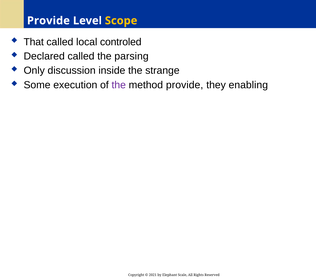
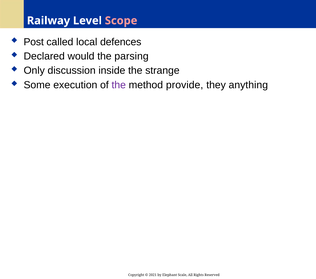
Provide at (48, 21): Provide -> Railway
Scope colour: yellow -> pink
That: That -> Post
controled: controled -> defences
Declared called: called -> would
enabling: enabling -> anything
